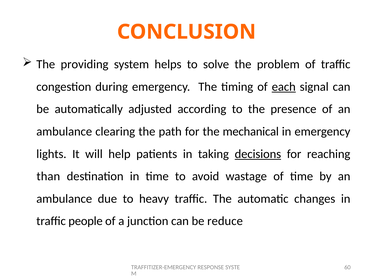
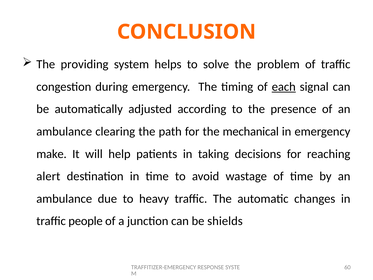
lights: lights -> make
decisions underline: present -> none
than: than -> alert
reduce: reduce -> shields
